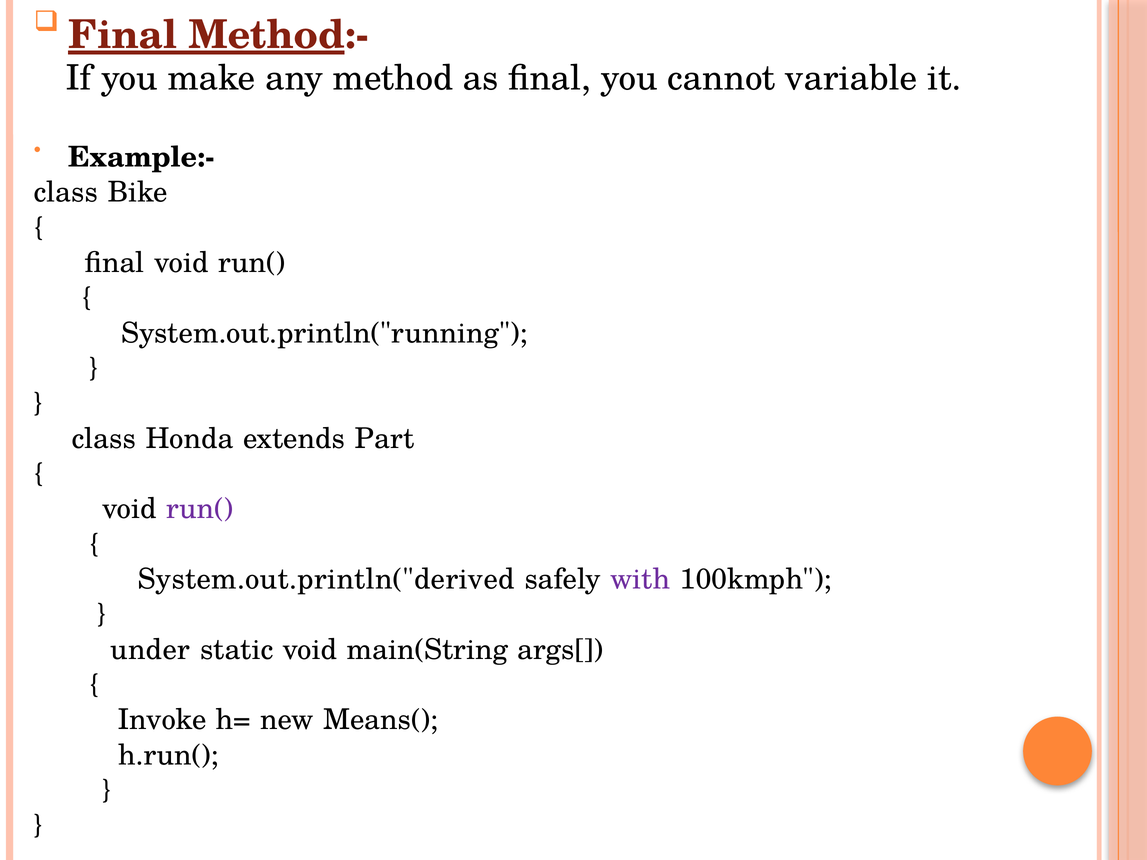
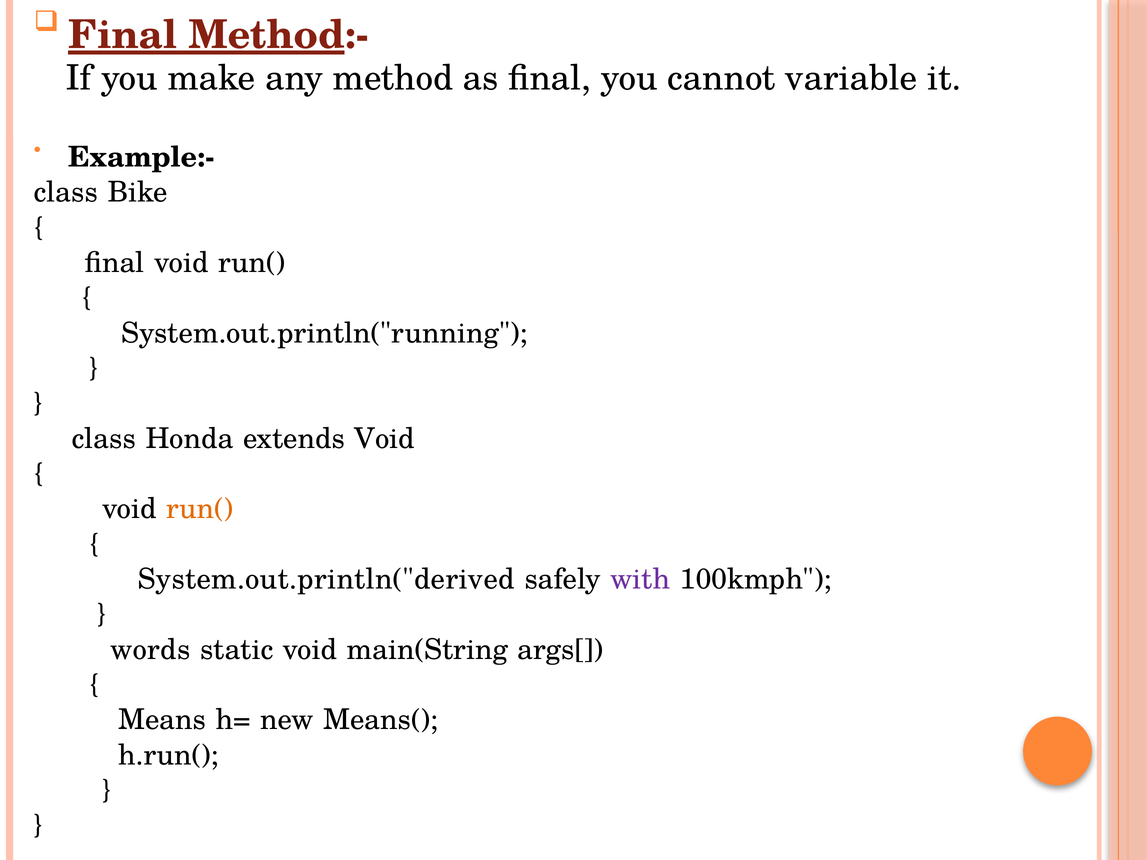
extends Part: Part -> Void
run( at (200, 509) colour: purple -> orange
under: under -> words
Invoke: Invoke -> Means
